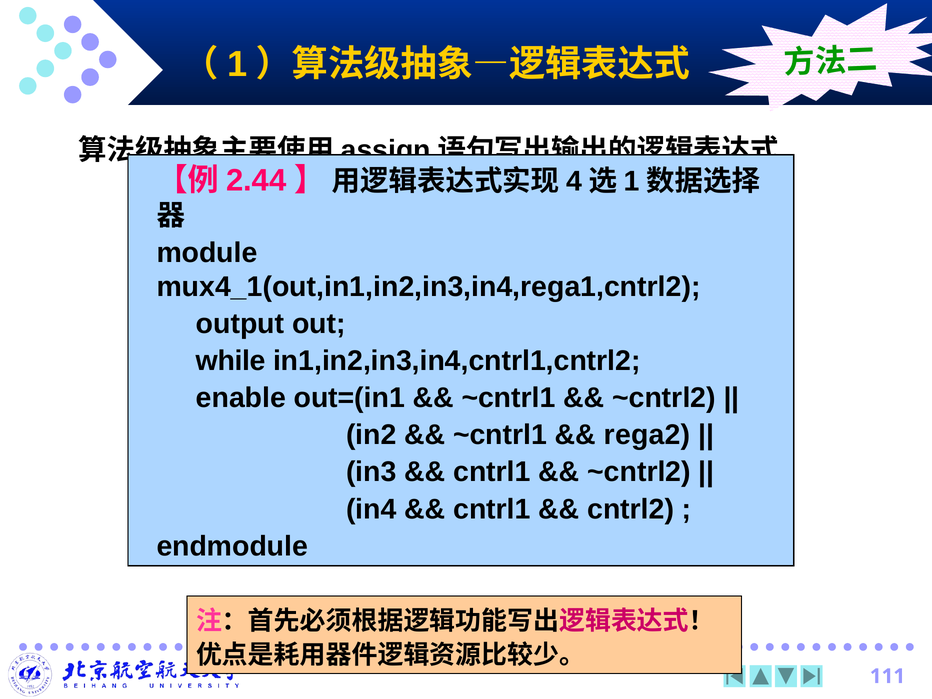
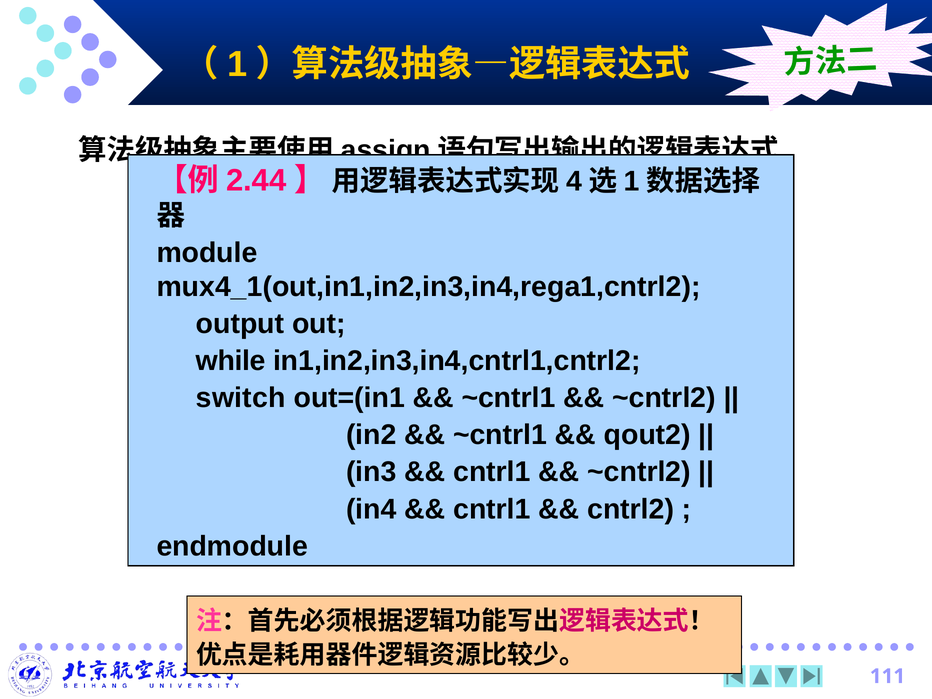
enable: enable -> switch
rega2: rega2 -> qout2
